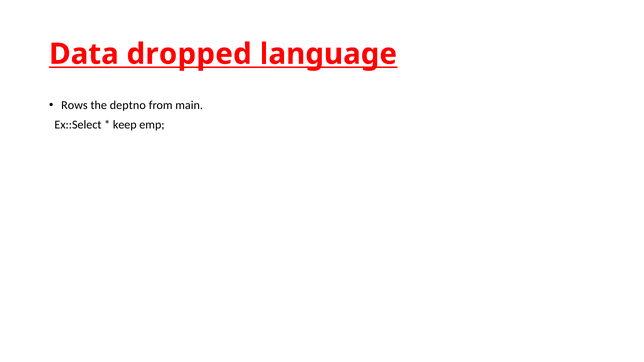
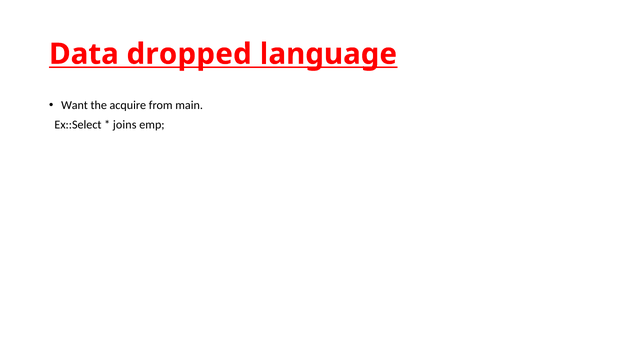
Rows: Rows -> Want
deptno: deptno -> acquire
keep: keep -> joins
